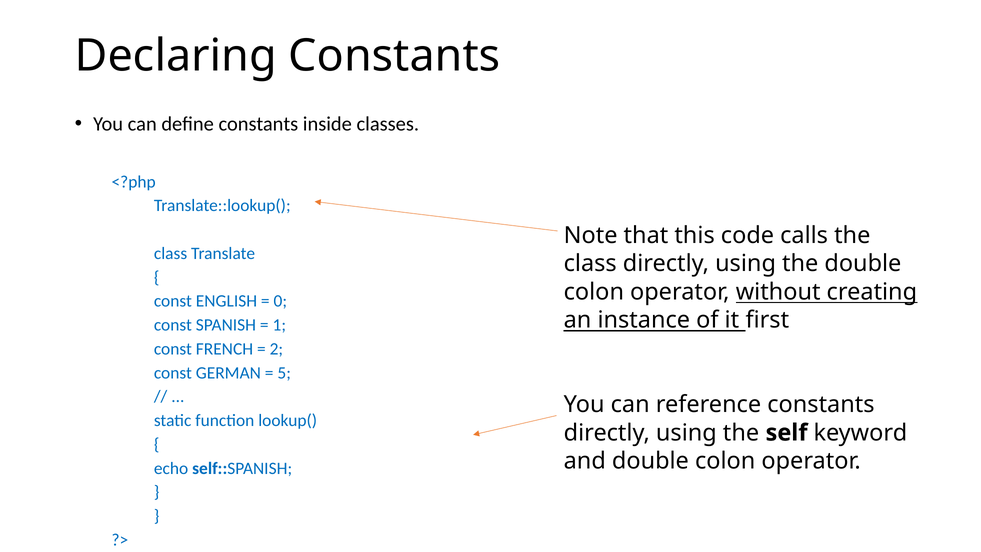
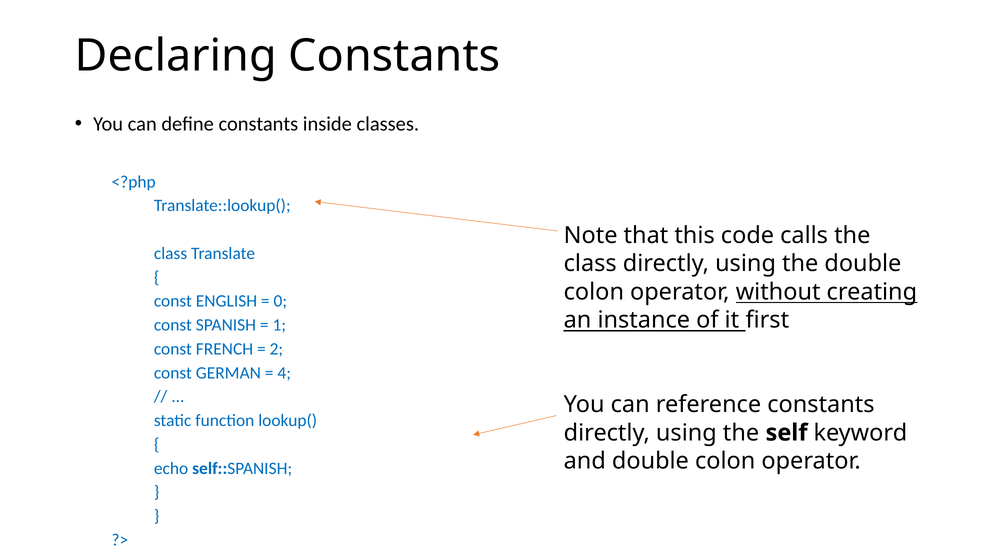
5: 5 -> 4
